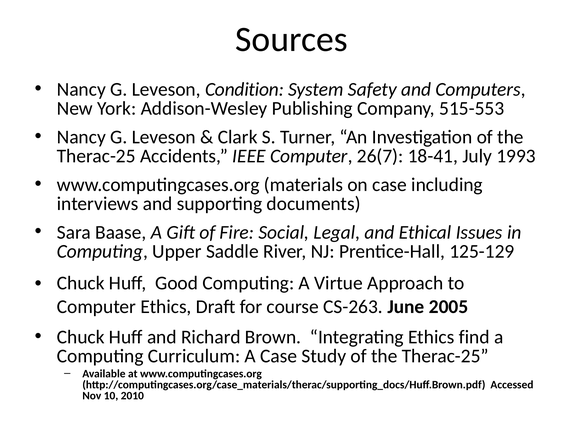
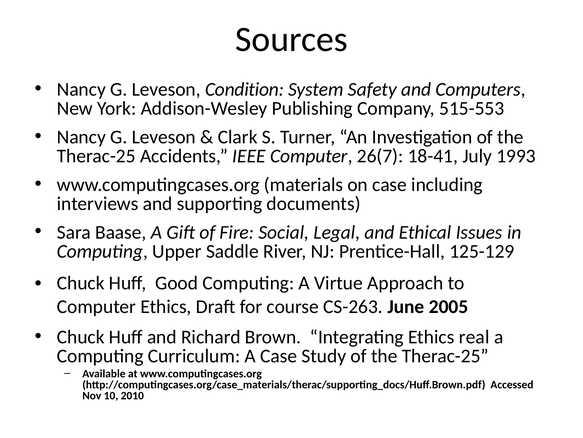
find: find -> real
